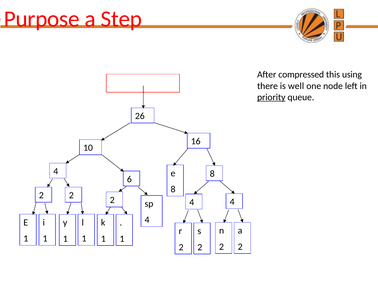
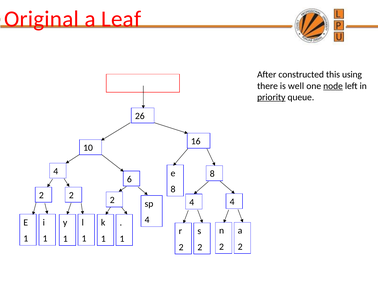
Purpose: Purpose -> Original
Step: Step -> Leaf
compressed: compressed -> constructed
node underline: none -> present
